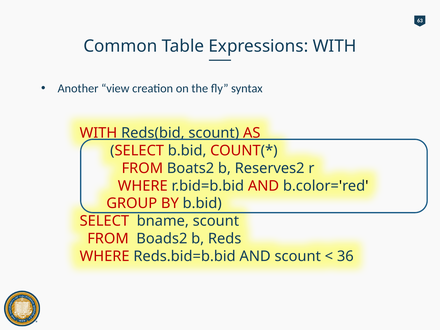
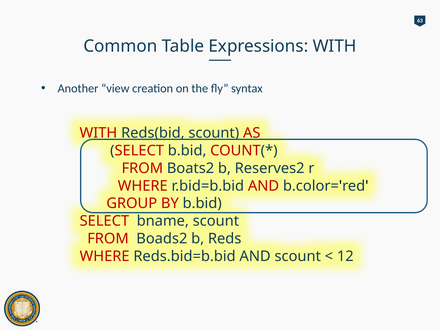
36: 36 -> 12
